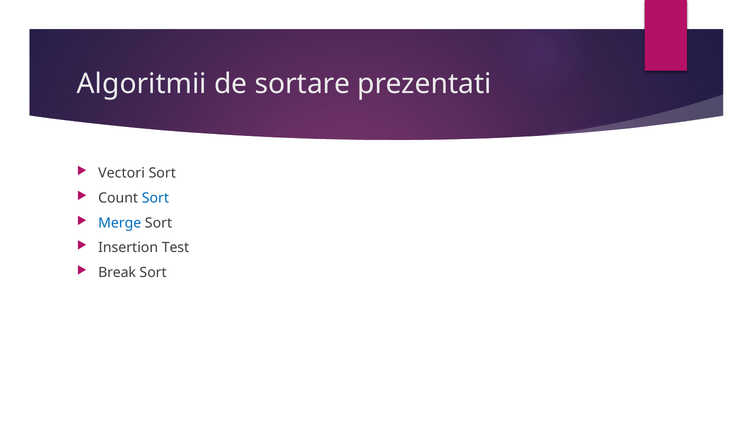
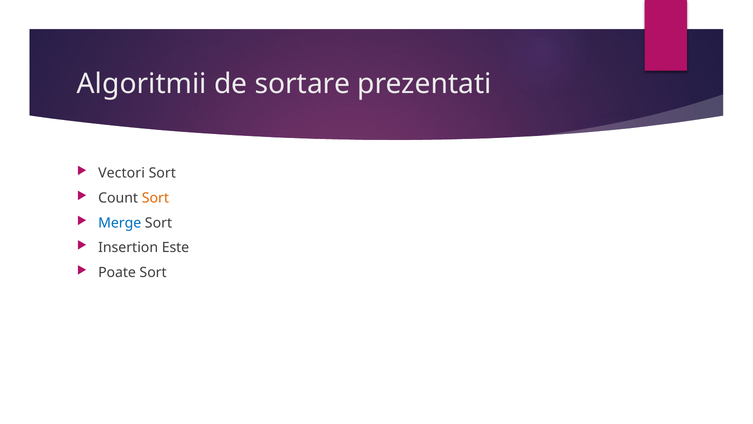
Sort at (155, 198) colour: blue -> orange
Test: Test -> Este
Break: Break -> Poate
